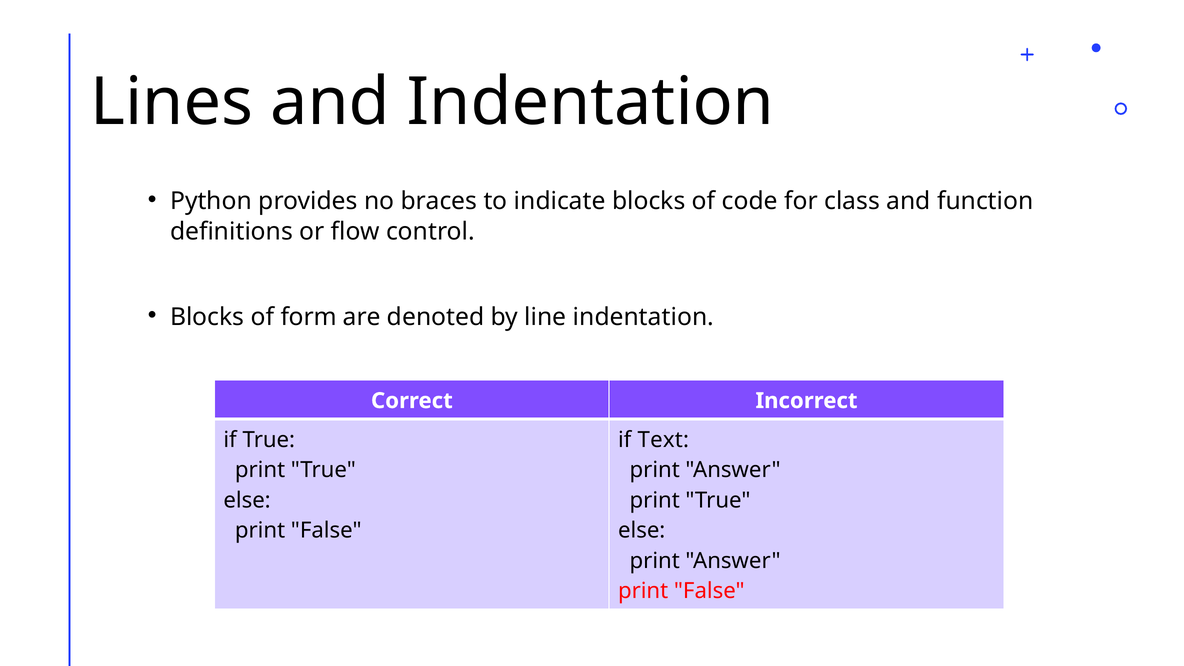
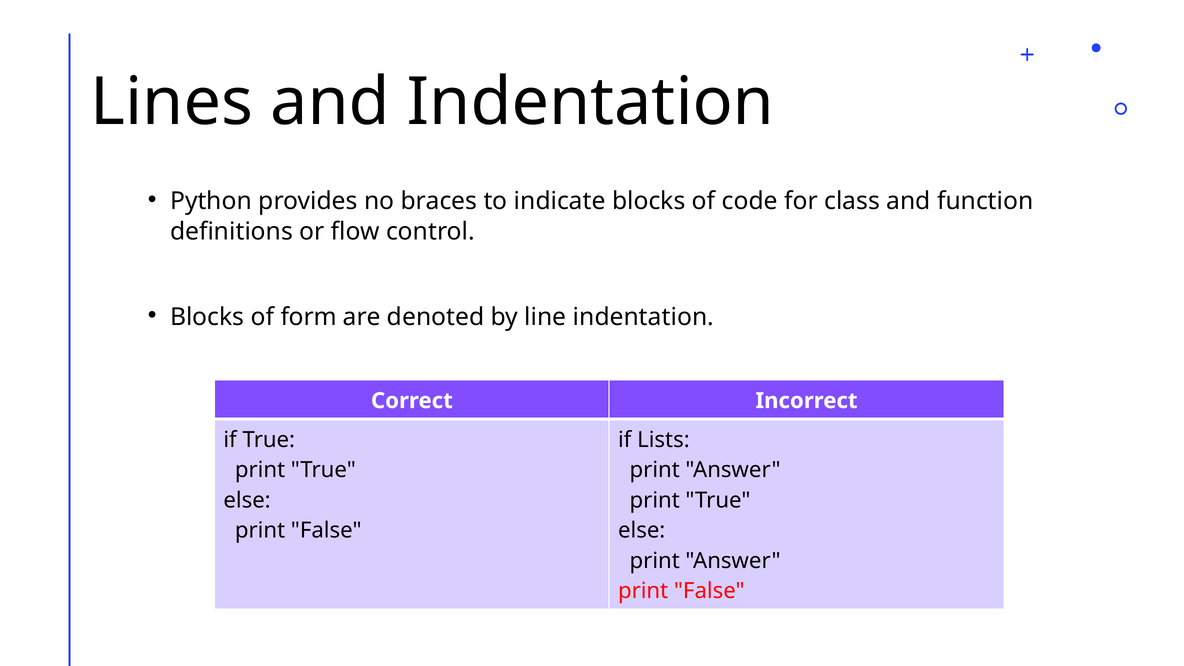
Text: Text -> Lists
